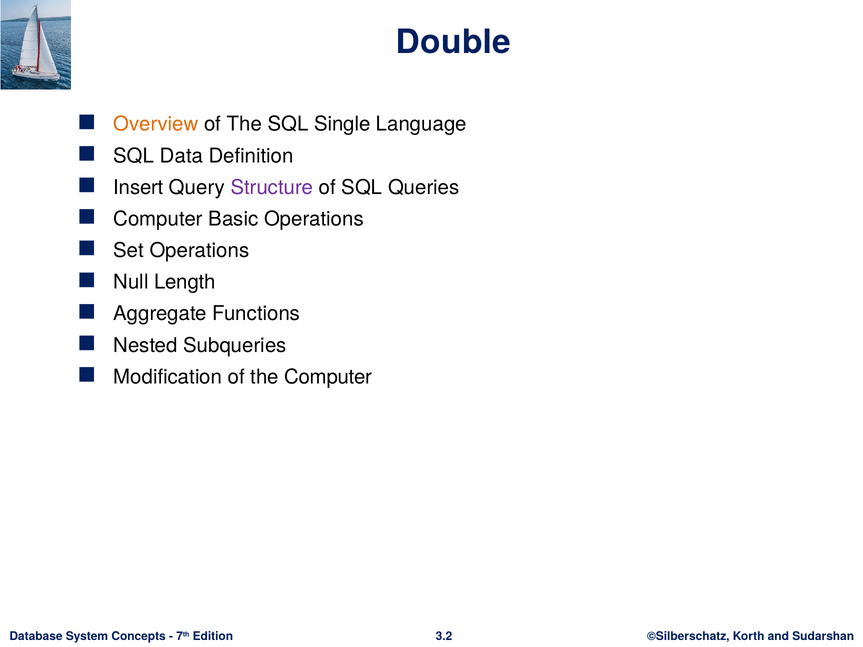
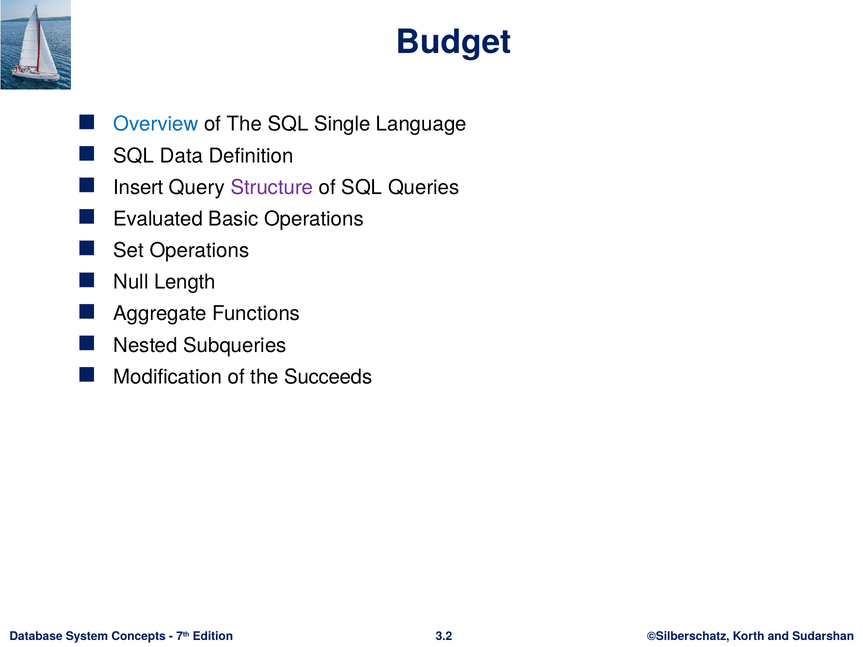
Double: Double -> Budget
Overview colour: orange -> blue
Computer at (158, 219): Computer -> Evaluated
the Computer: Computer -> Succeeds
